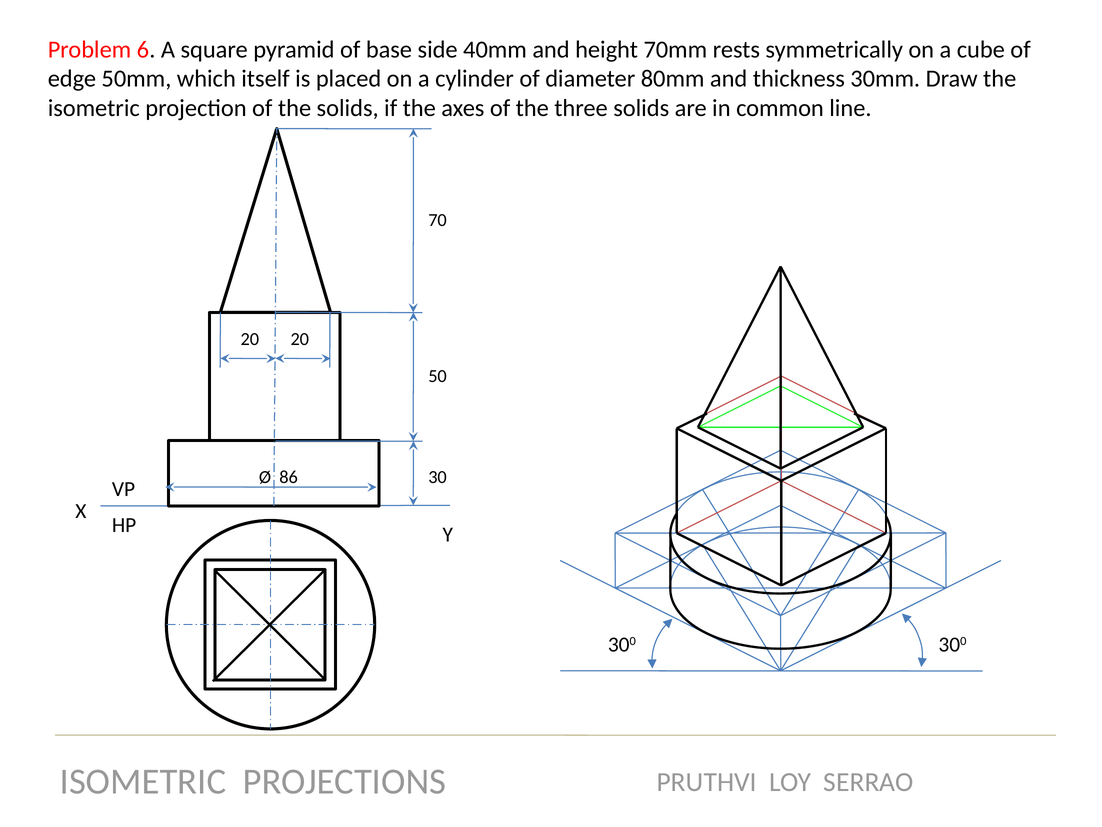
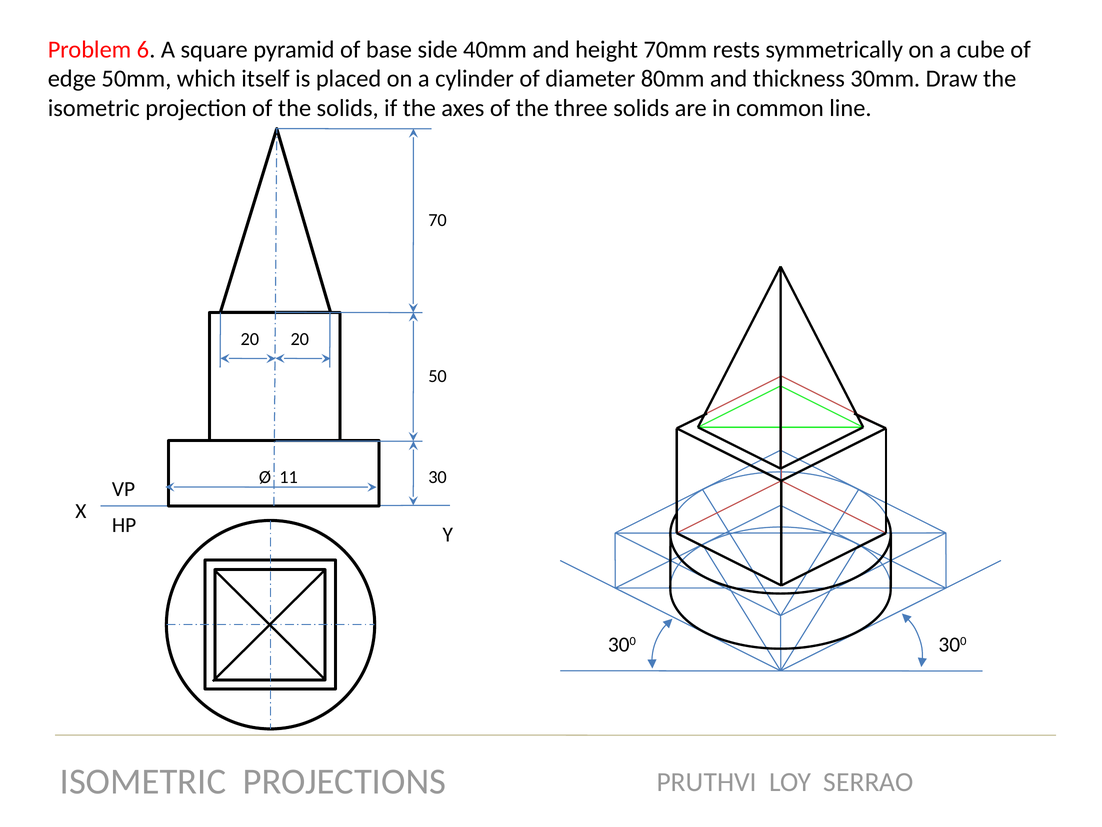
86: 86 -> 11
